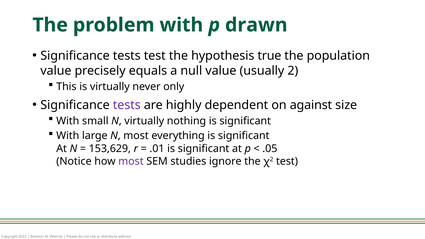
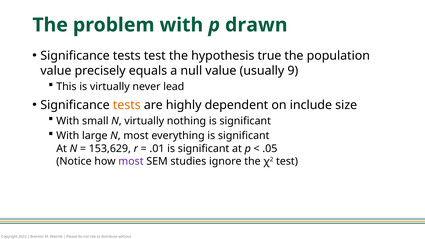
2: 2 -> 9
only: only -> lead
tests at (127, 105) colour: purple -> orange
against: against -> include
